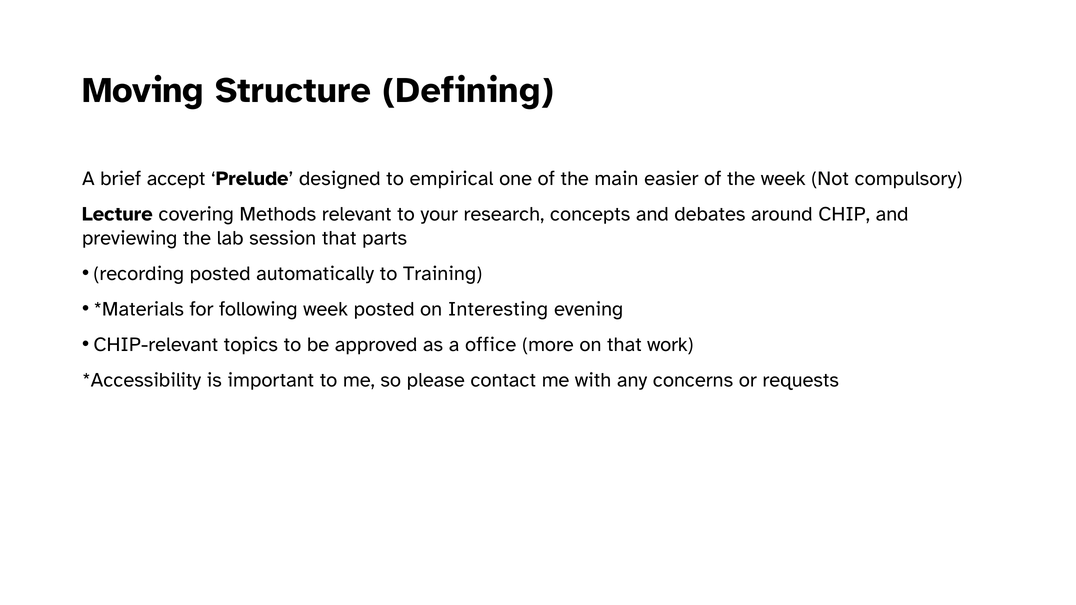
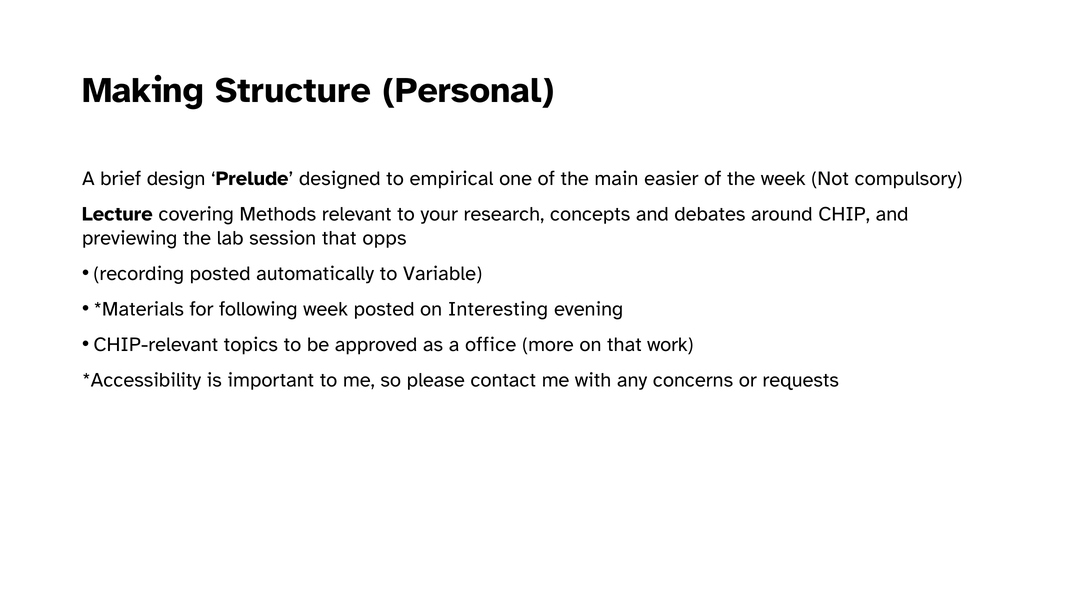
Moving: Moving -> Making
Defining: Defining -> Personal
accept: accept -> design
parts: parts -> opps
Training: Training -> Variable
